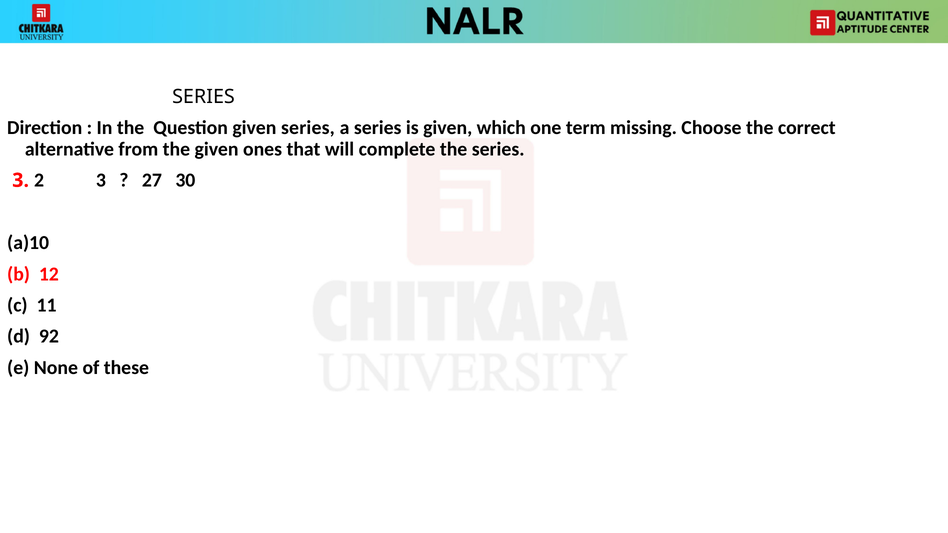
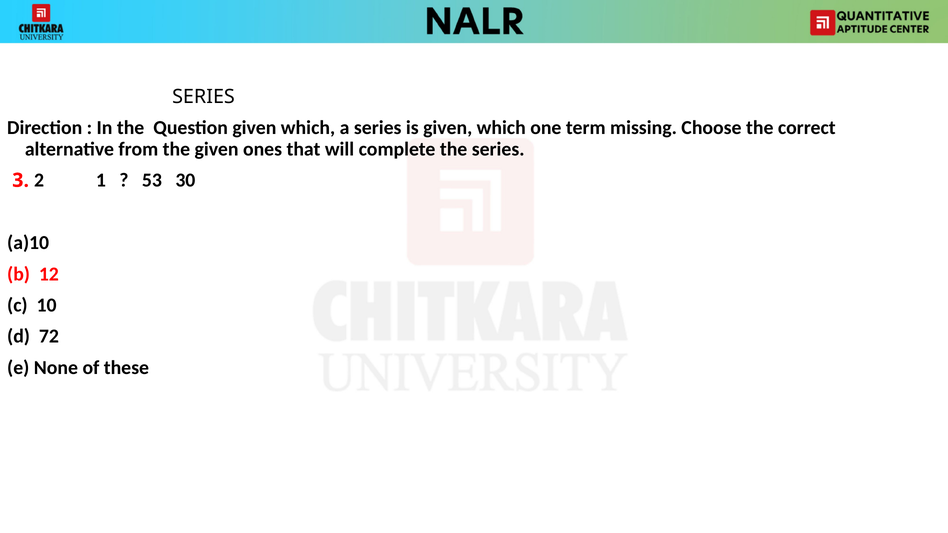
Question given series: series -> which
2 3: 3 -> 1
27: 27 -> 53
11: 11 -> 10
92: 92 -> 72
